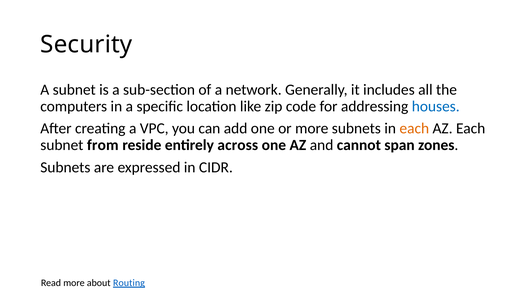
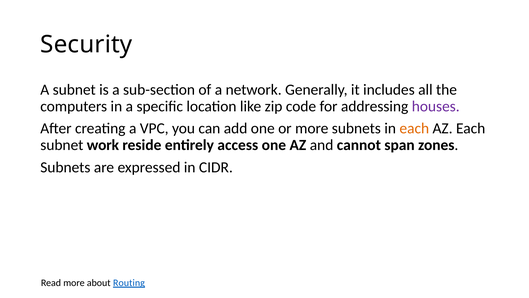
houses colour: blue -> purple
from: from -> work
across: across -> access
